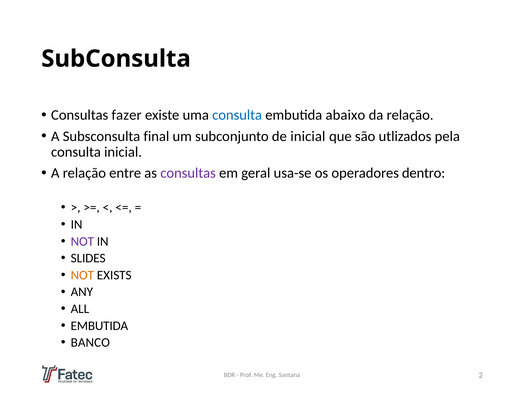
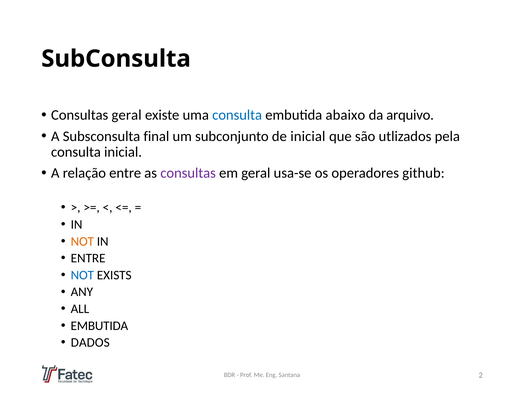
Consultas fazer: fazer -> geral
da relação: relação -> arquivo
dentro: dentro -> github
NOT at (82, 241) colour: purple -> orange
SLIDES at (88, 258): SLIDES -> ENTRE
NOT at (82, 275) colour: orange -> blue
BANCO: BANCO -> DADOS
